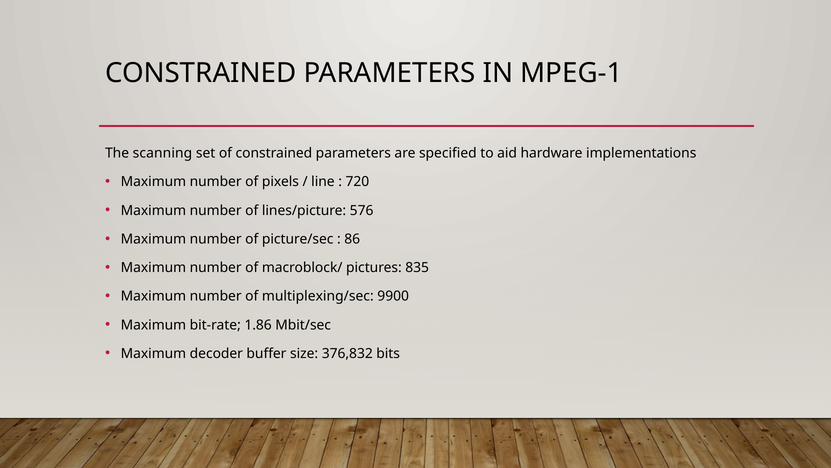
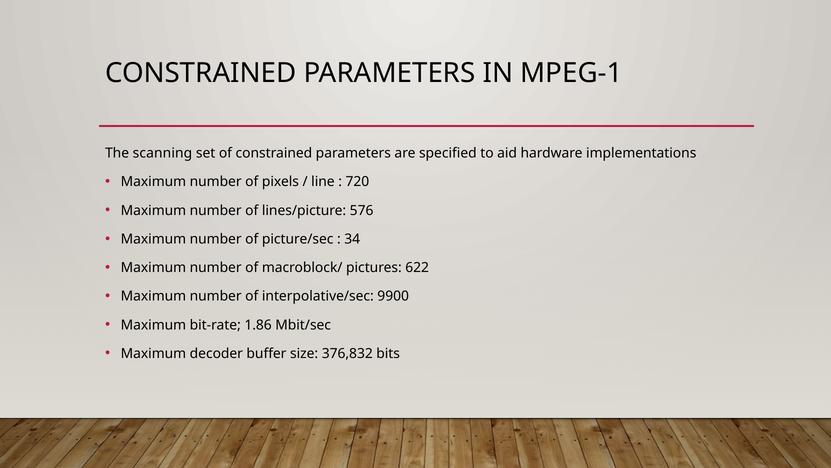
86: 86 -> 34
835: 835 -> 622
multiplexing/sec: multiplexing/sec -> interpolative/sec
